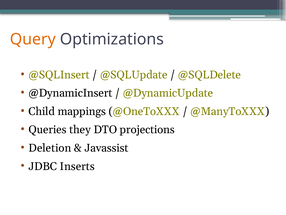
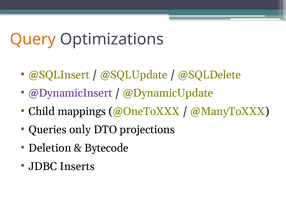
@DynamicInsert colour: black -> purple
they: they -> only
Javassist: Javassist -> Bytecode
